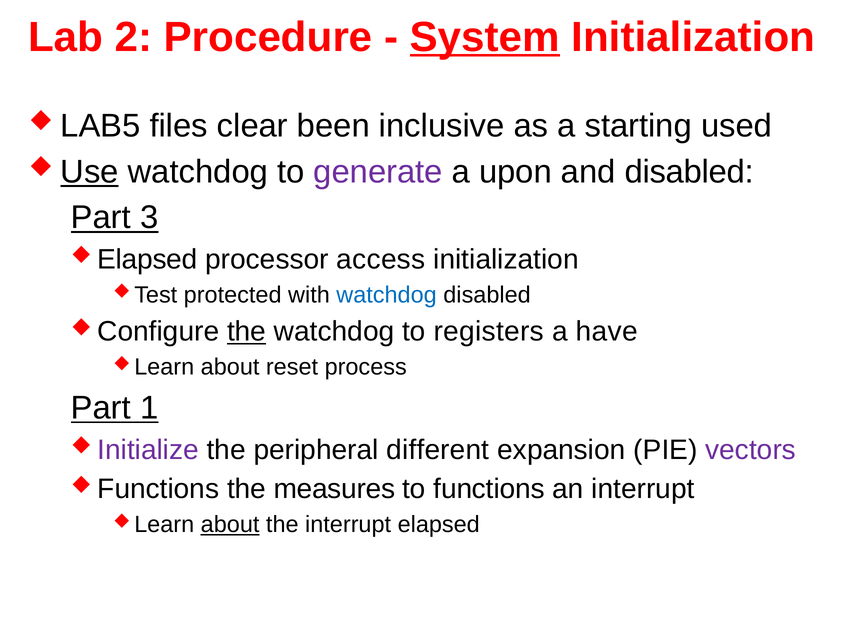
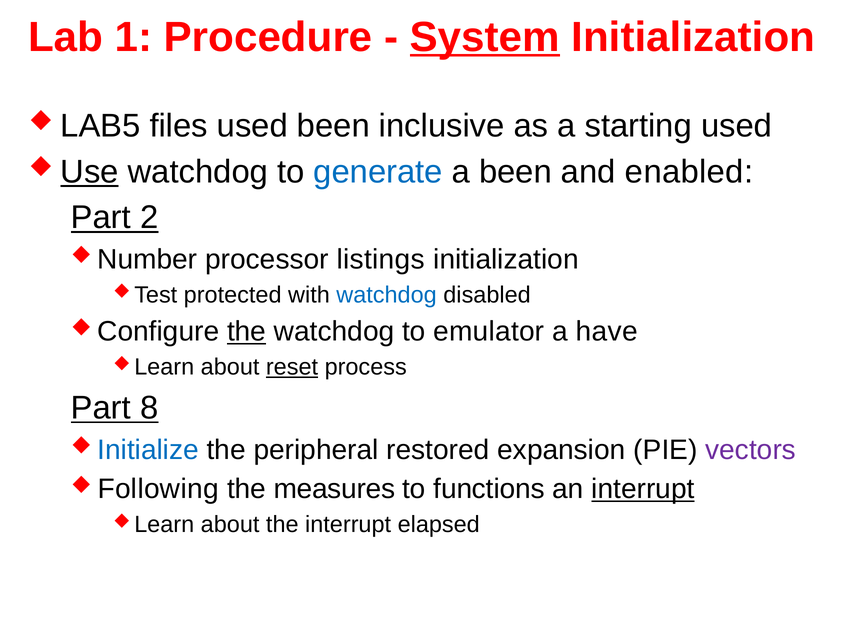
2: 2 -> 1
files clear: clear -> used
generate colour: purple -> blue
a upon: upon -> been
and disabled: disabled -> enabled
3: 3 -> 2
Elapsed at (147, 259): Elapsed -> Number
access: access -> listings
registers: registers -> emulator
reset underline: none -> present
1: 1 -> 8
Initialize colour: purple -> blue
different: different -> restored
Functions at (158, 489): Functions -> Following
interrupt at (643, 489) underline: none -> present
about at (230, 525) underline: present -> none
